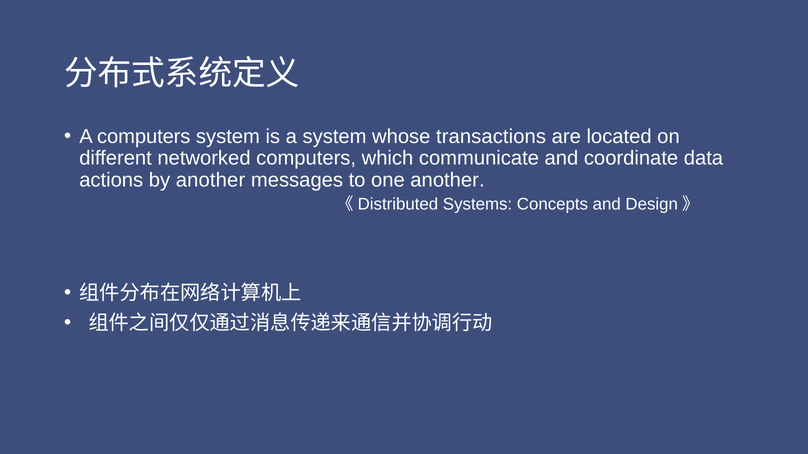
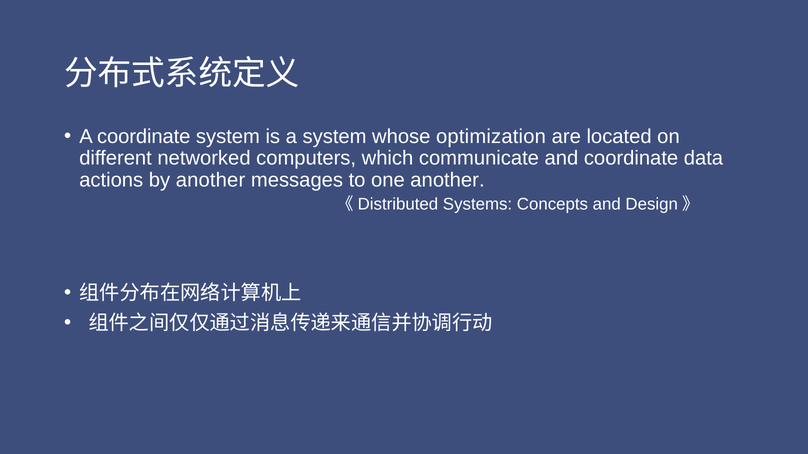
A computers: computers -> coordinate
transactions: transactions -> optimization
